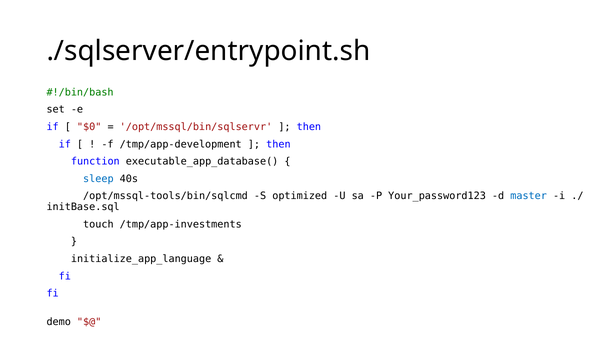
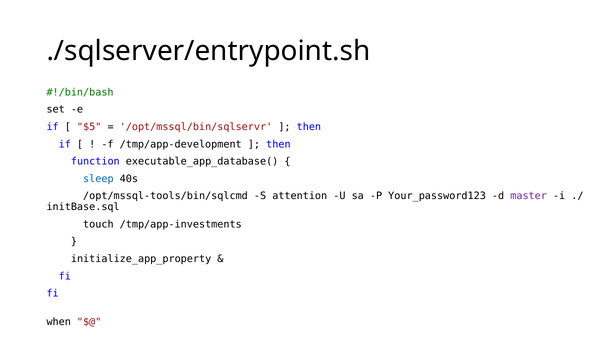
$0: $0 -> $5
optimized: optimized -> attention
master colour: blue -> purple
initialize_app_language: initialize_app_language -> initialize_app_property
demo: demo -> when
